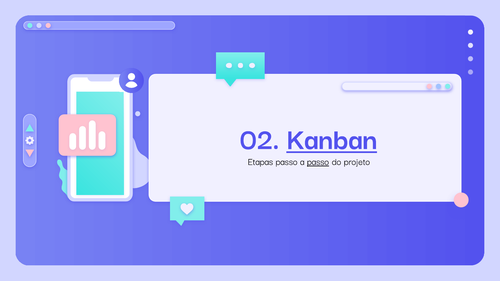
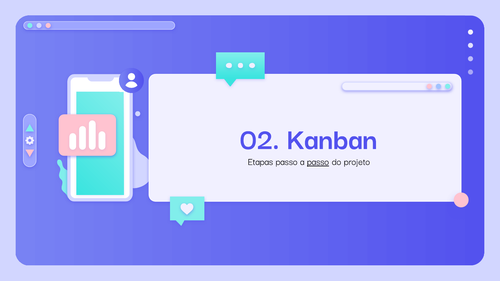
Kanban underline: present -> none
